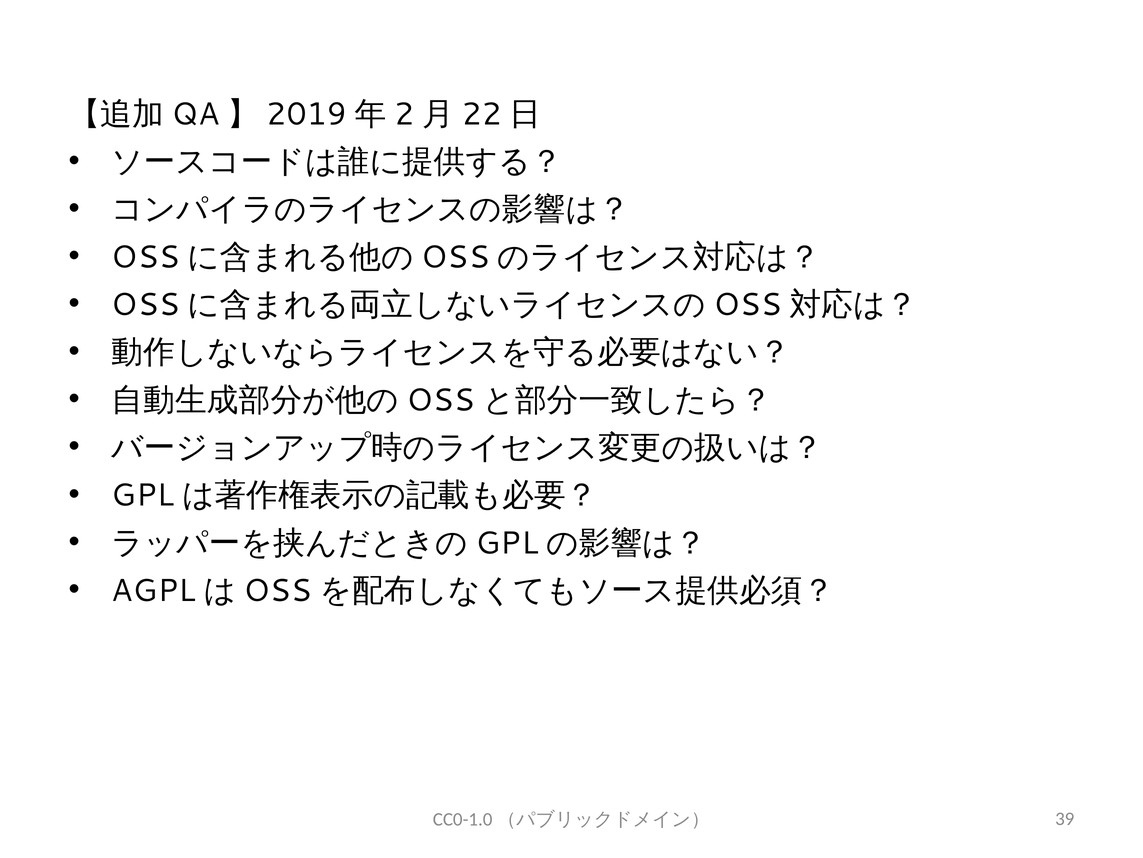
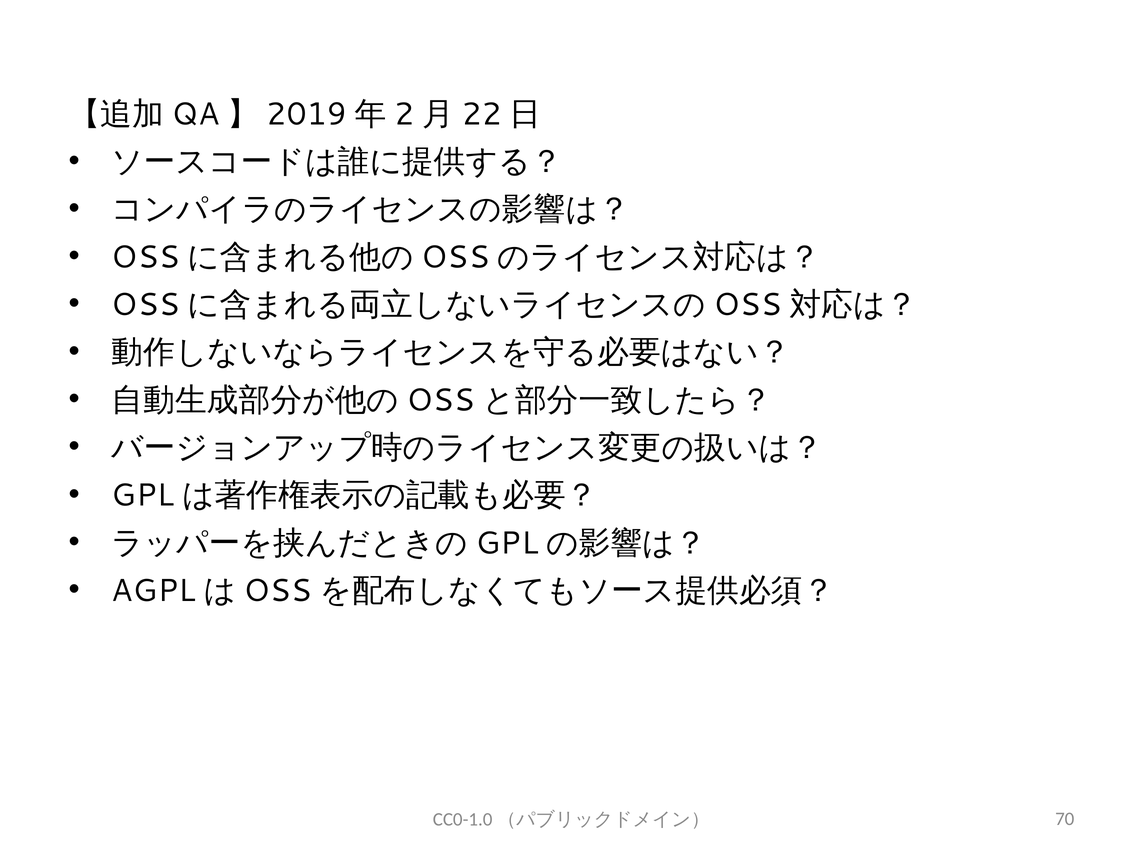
39: 39 -> 70
